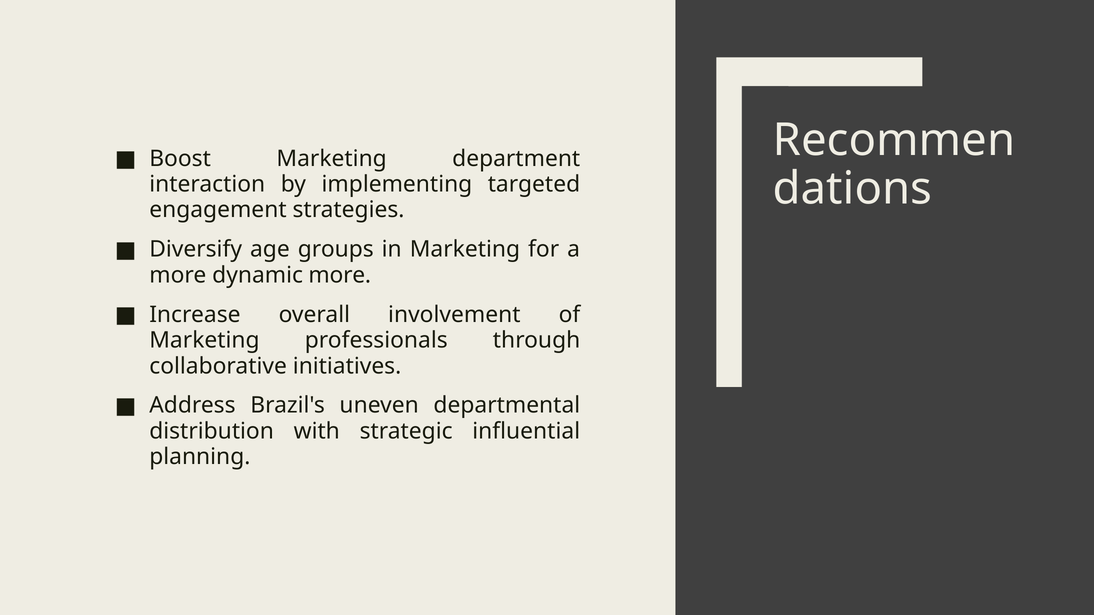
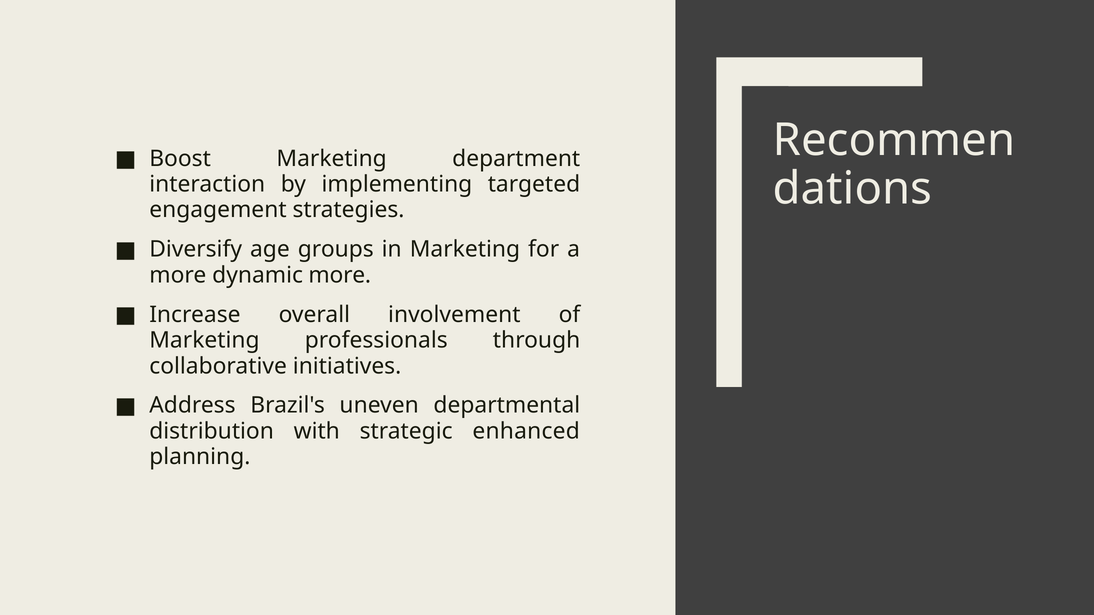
influential: influential -> enhanced
